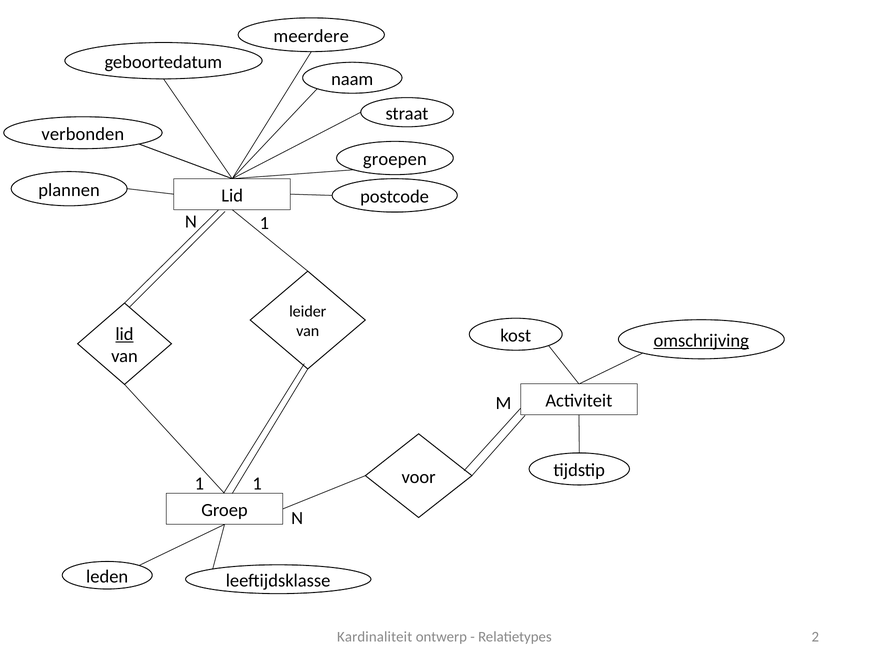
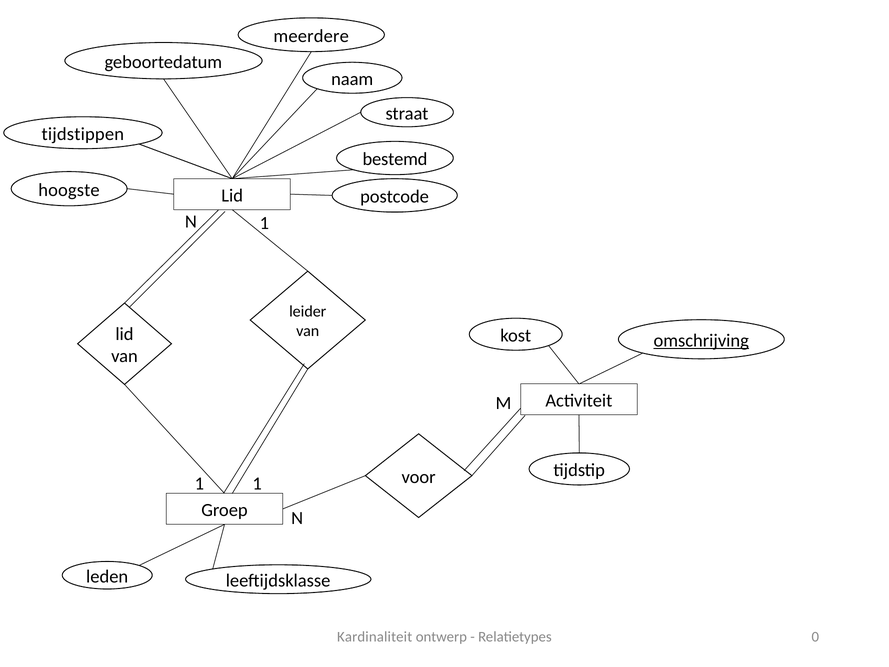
verbonden: verbonden -> tijdstippen
groepen: groepen -> bestemd
plannen: plannen -> hoogste
lid at (124, 334) underline: present -> none
2: 2 -> 0
